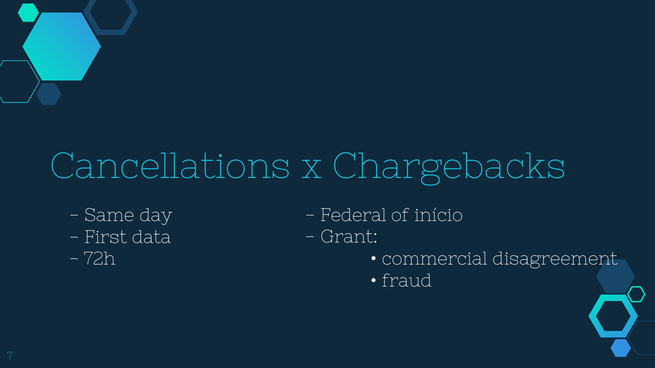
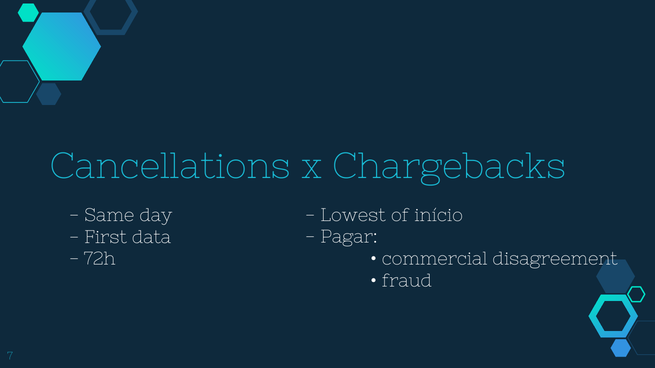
Federal: Federal -> Lowest
Grant: Grant -> Pagar
